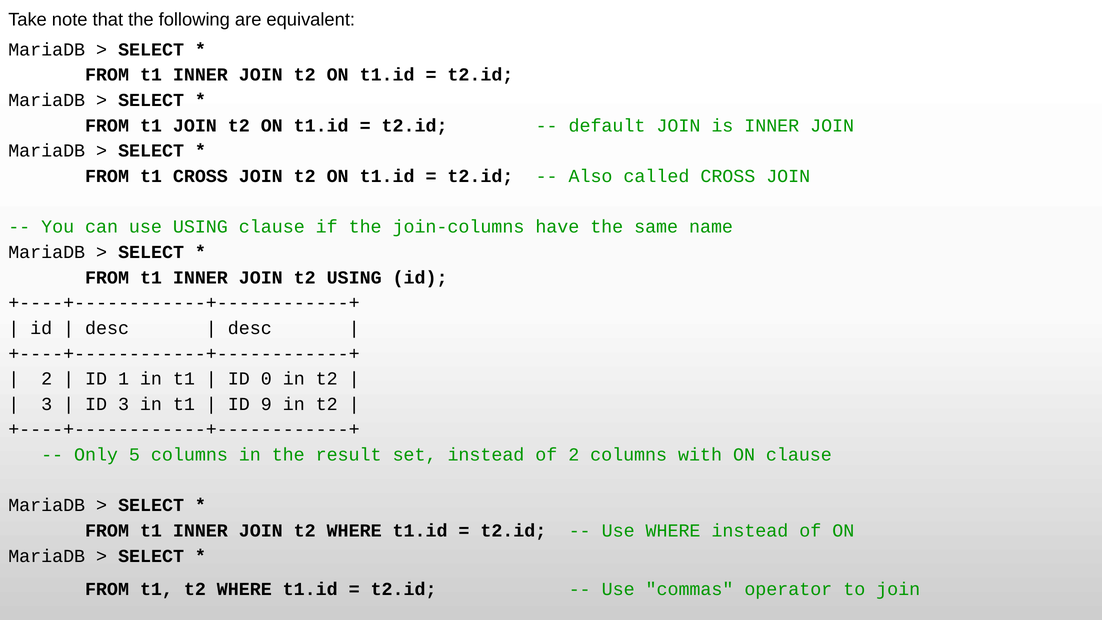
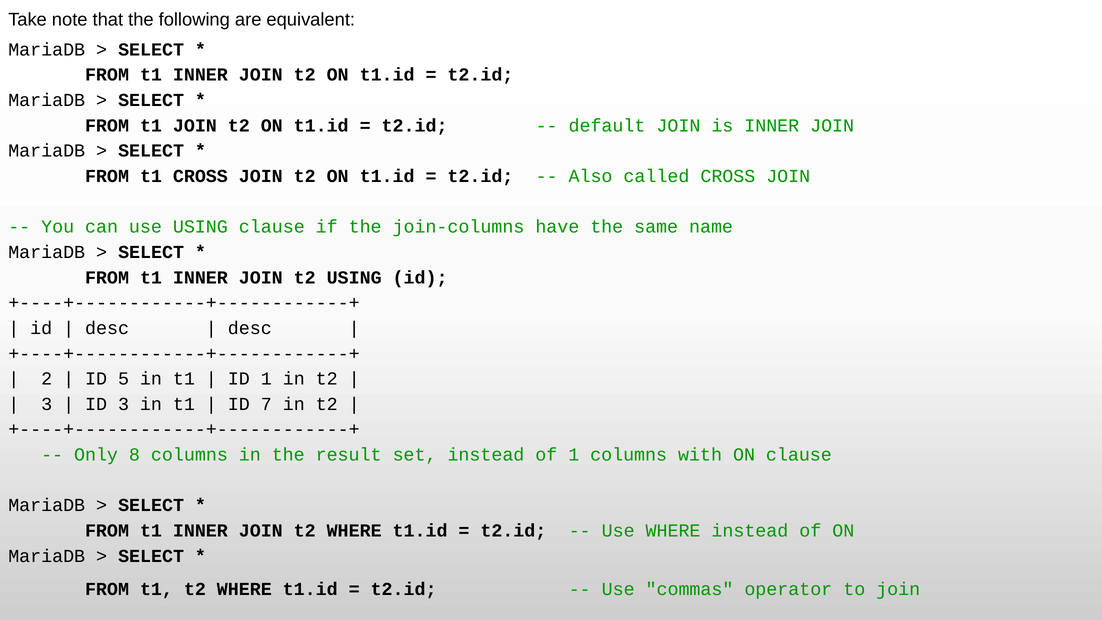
1: 1 -> 5
ID 0: 0 -> 1
9: 9 -> 7
5: 5 -> 8
of 2: 2 -> 1
